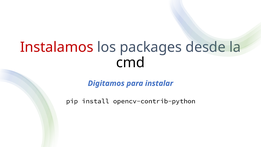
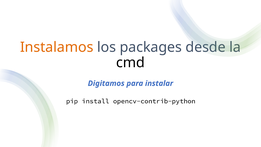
Instalamos colour: red -> orange
